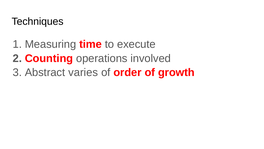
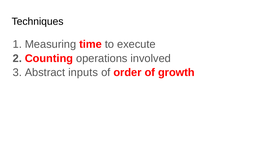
varies: varies -> inputs
